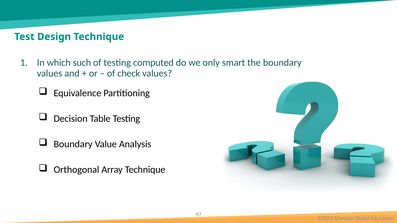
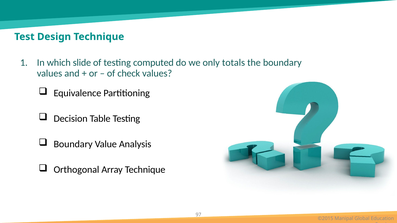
such: such -> slide
smart: smart -> totals
